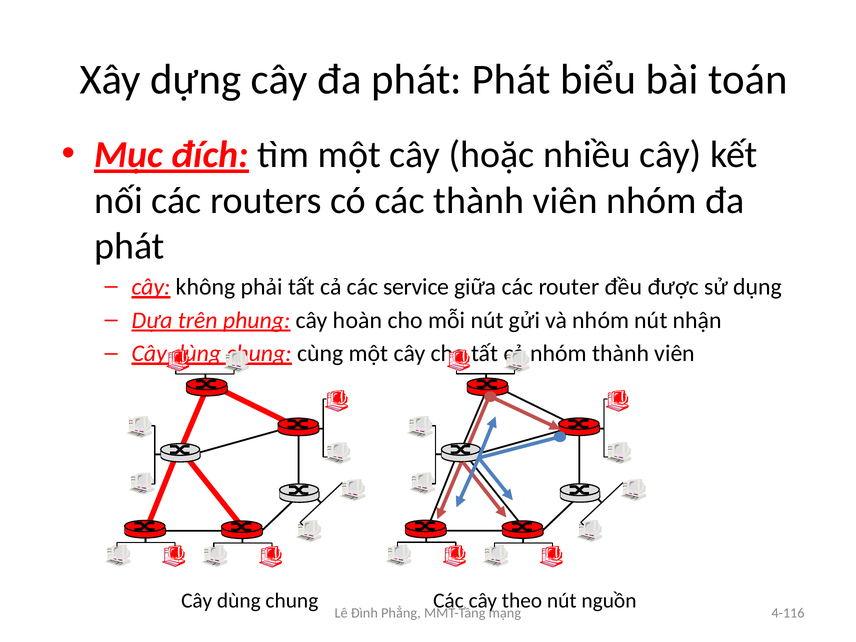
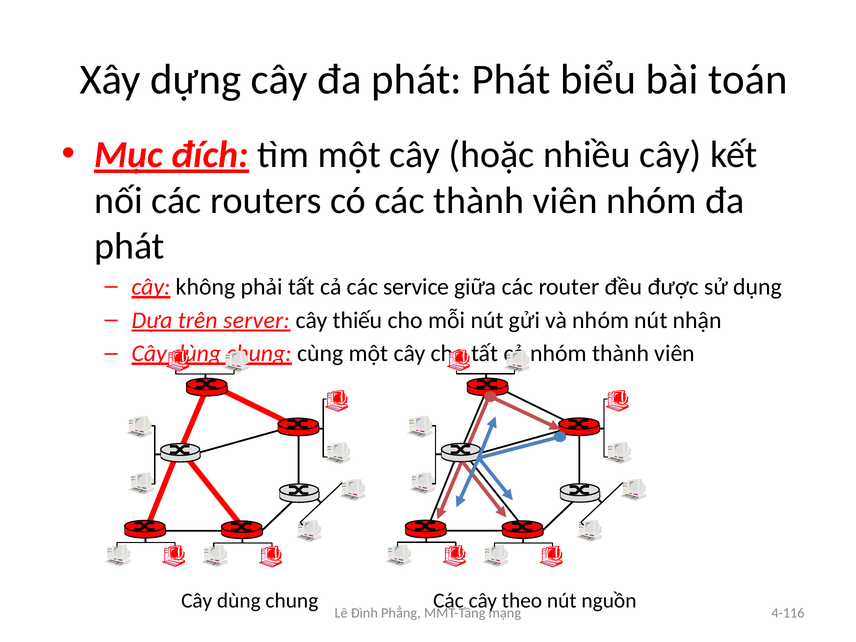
phung: phung -> server
hoàn: hoàn -> thiếu
